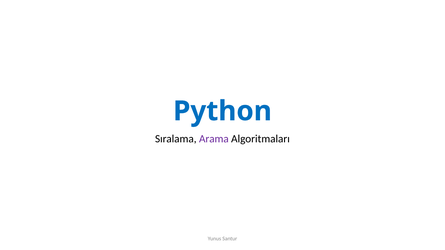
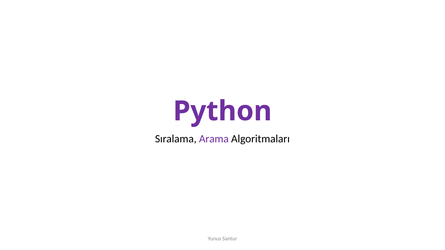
Python colour: blue -> purple
